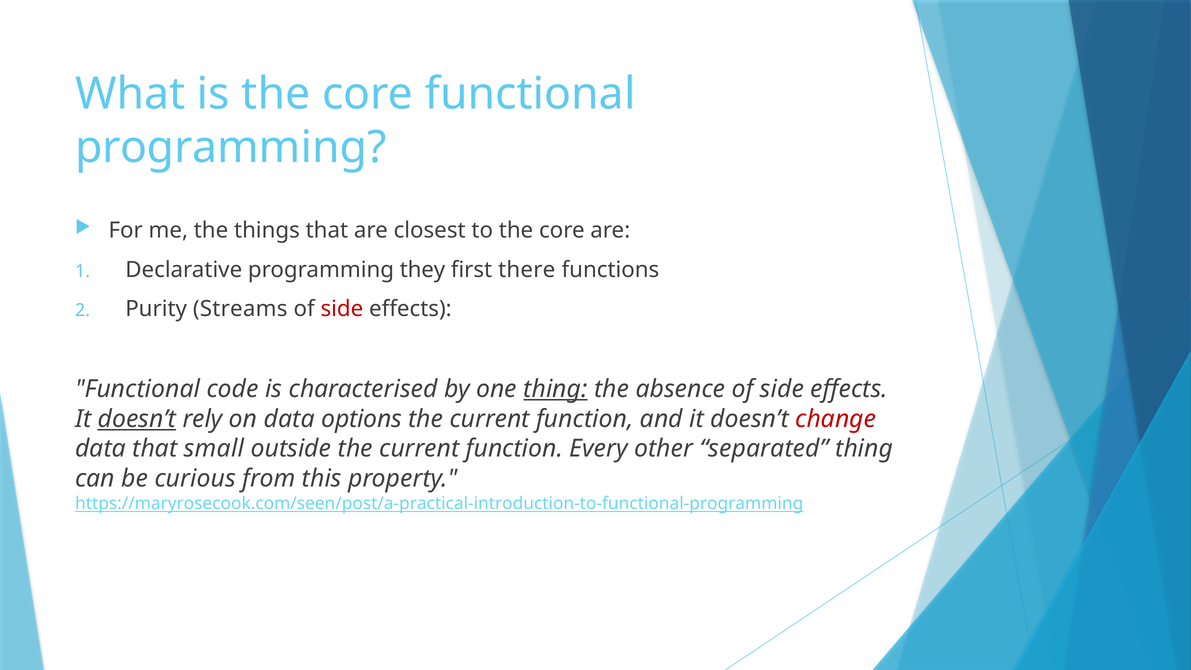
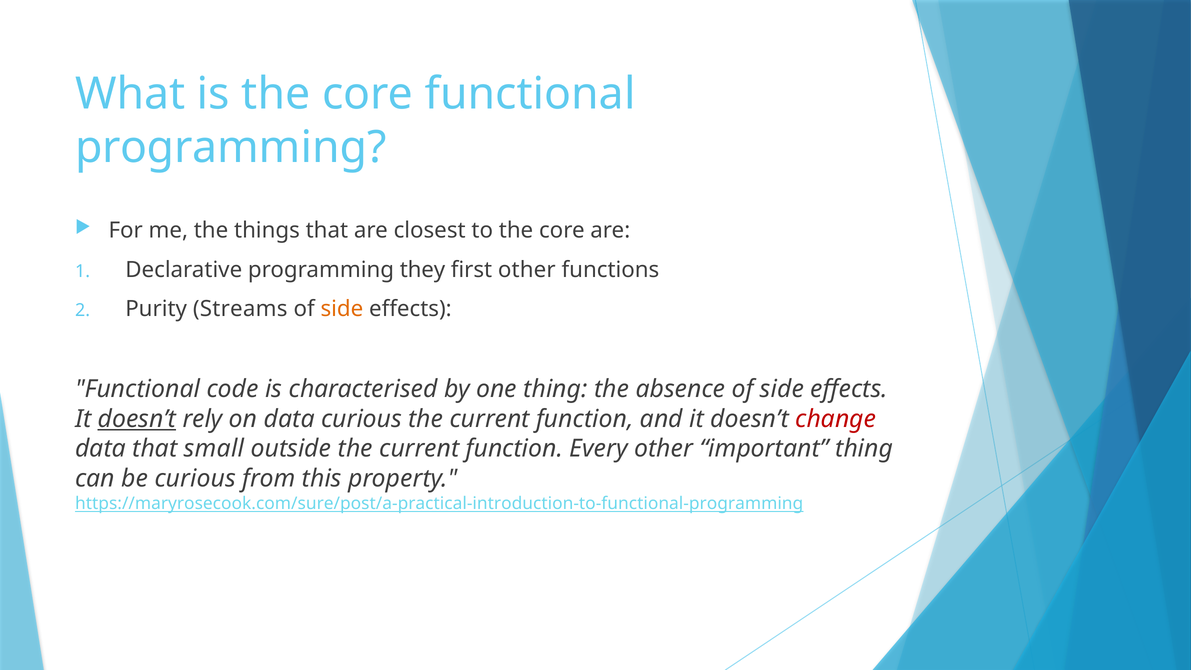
first there: there -> other
side at (342, 309) colour: red -> orange
thing at (556, 389) underline: present -> none
data options: options -> curious
separated: separated -> important
https://maryrosecook.com/seen/post/a-practical-introduction-to-functional-programming: https://maryrosecook.com/seen/post/a-practical-introduction-to-functional-programming -> https://maryrosecook.com/sure/post/a-practical-introduction-to-functional-programming
